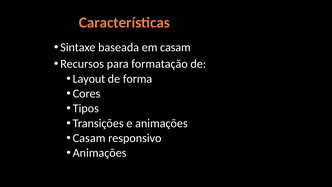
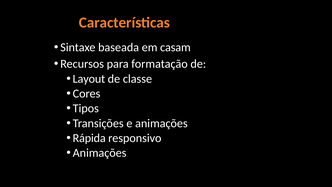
forma: forma -> classe
Casam at (89, 138): Casam -> Rápida
